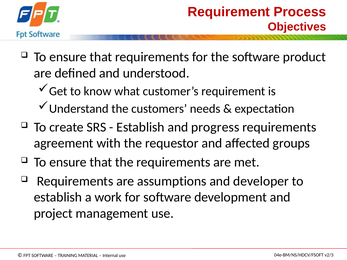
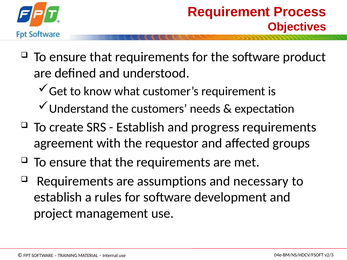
developer: developer -> necessary
work: work -> rules
